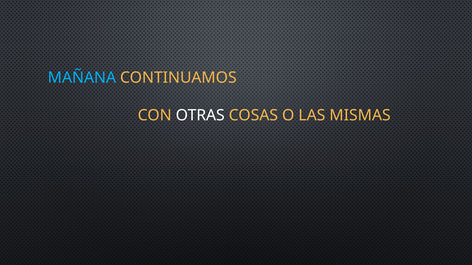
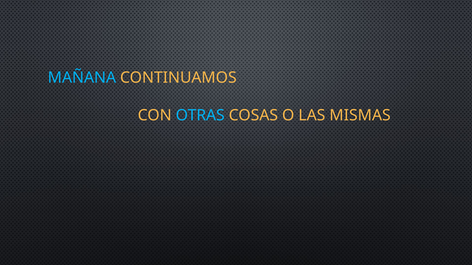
OTRAS colour: white -> light blue
